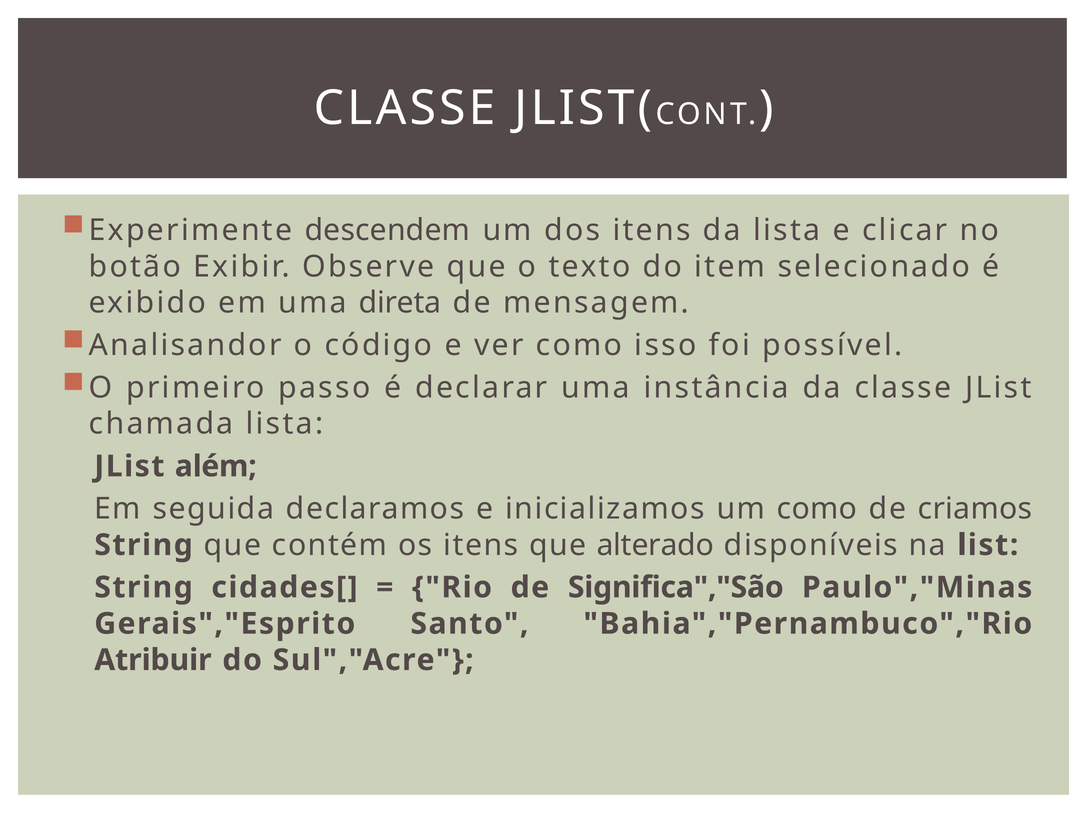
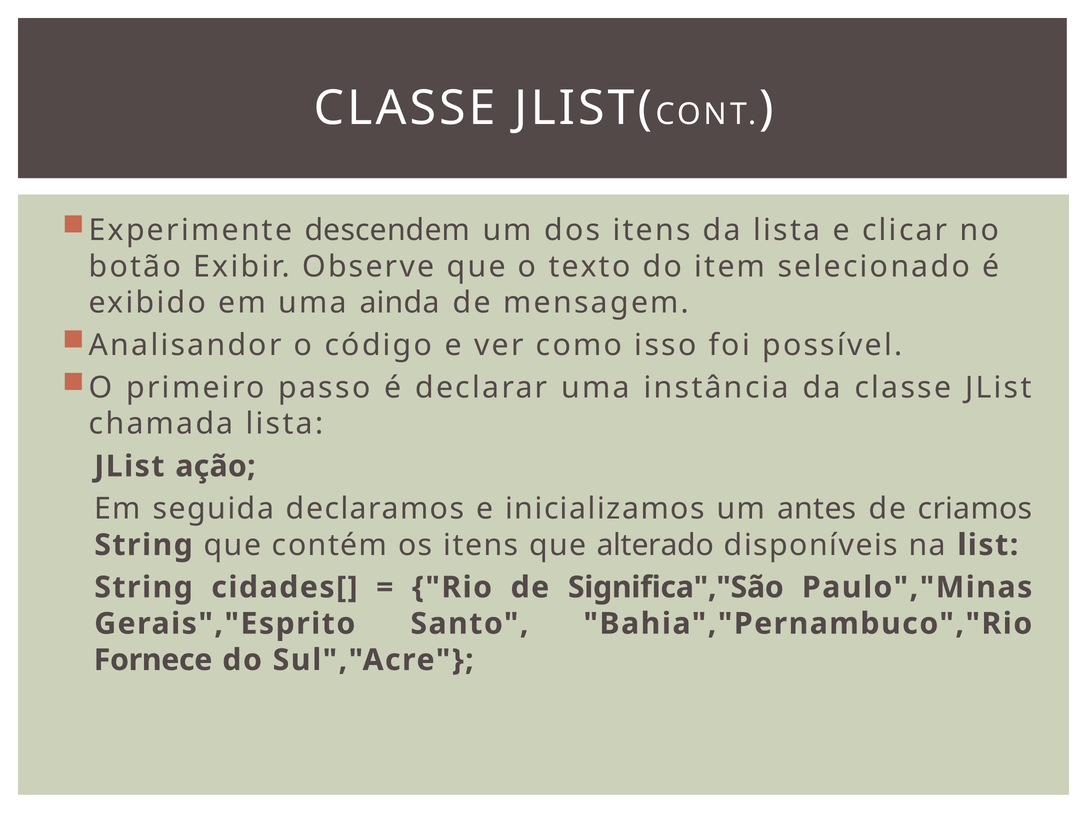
direta: direta -> ainda
além: além -> ação
um como: como -> antes
Atribuir: Atribuir -> Fornece
